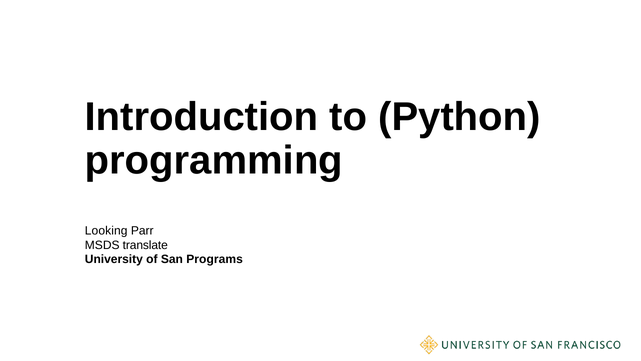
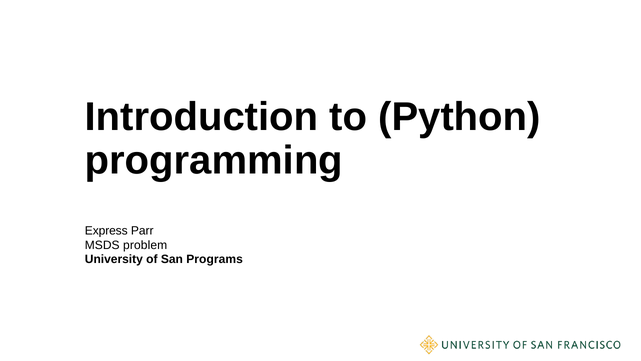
Looking: Looking -> Express
translate: translate -> problem
